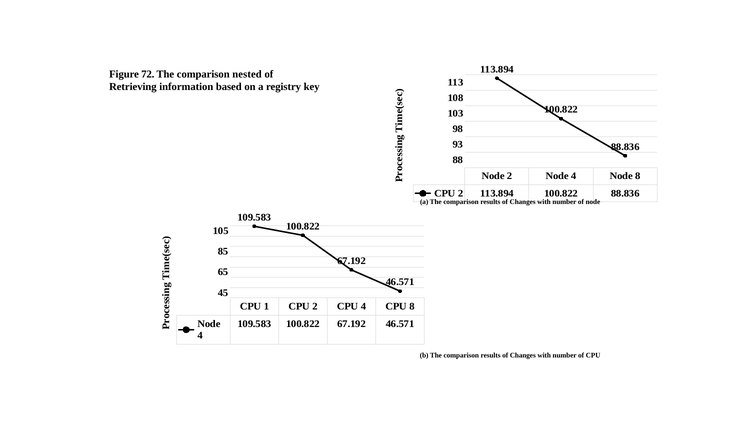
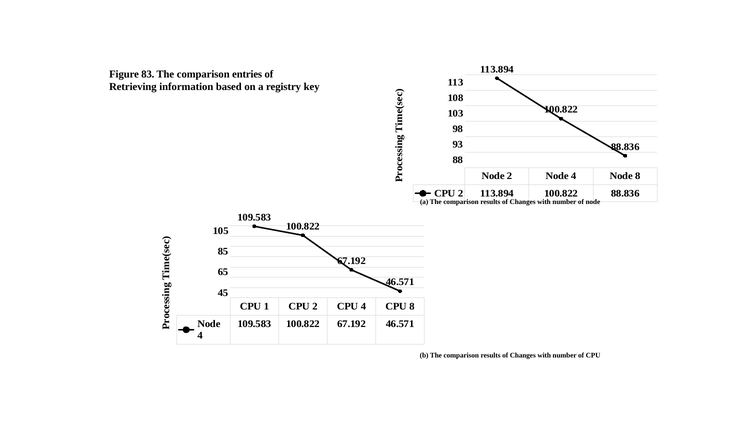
72: 72 -> 83
nested: nested -> entries
